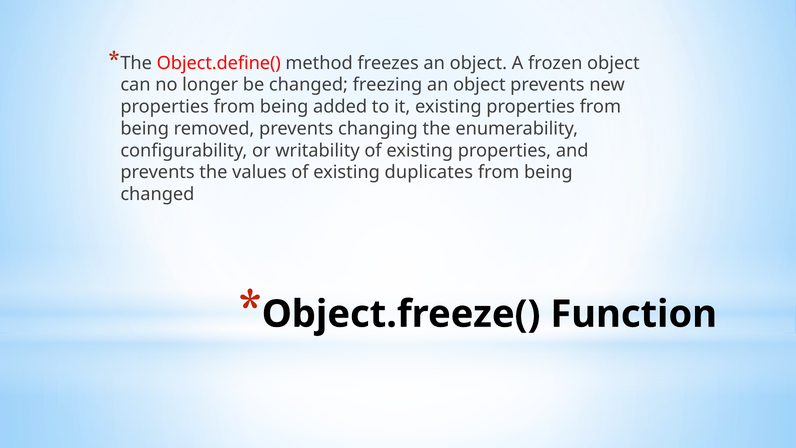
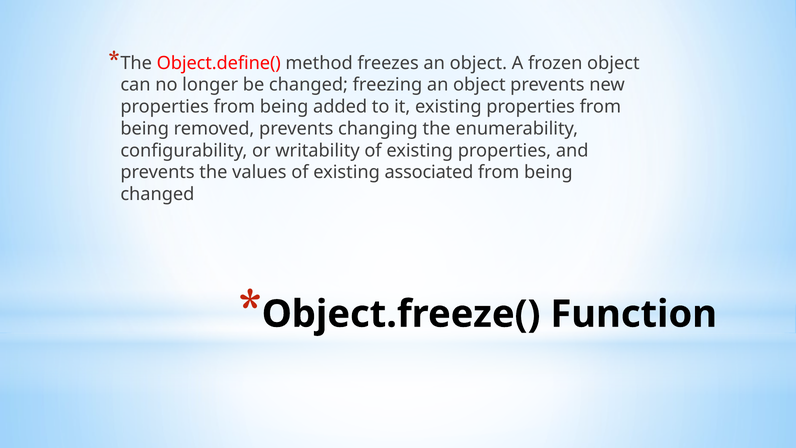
duplicates: duplicates -> associated
